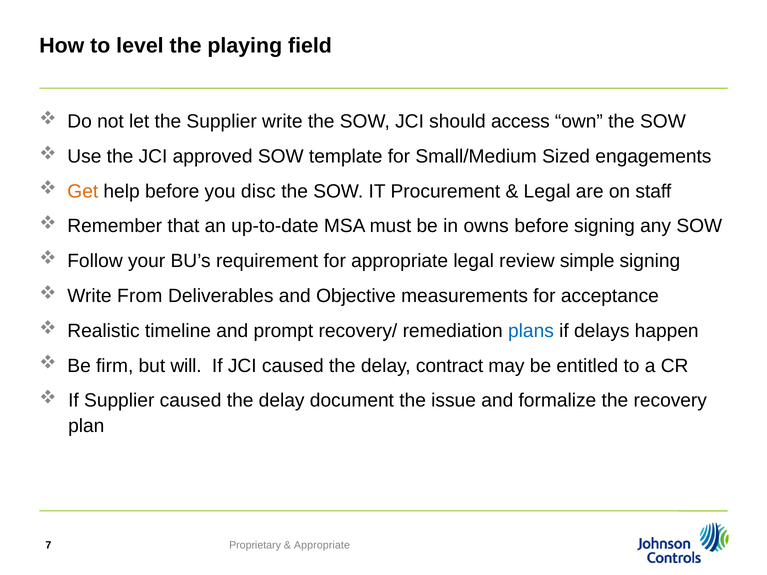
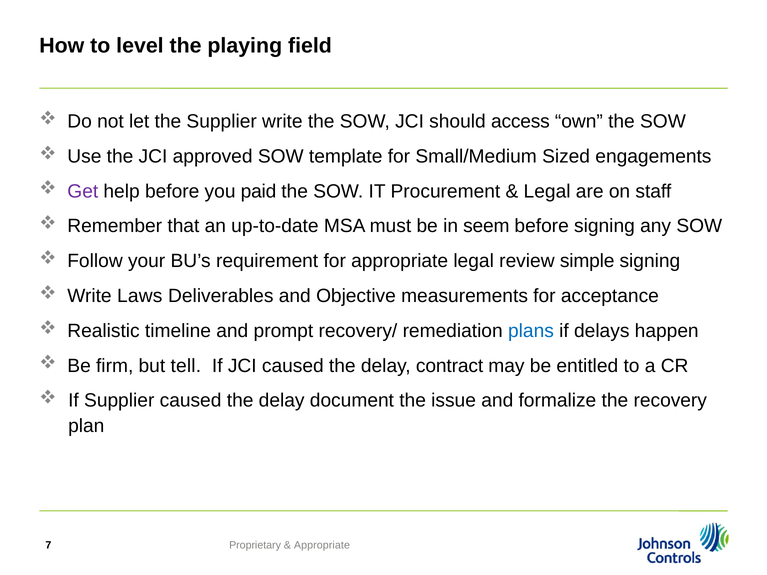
Get colour: orange -> purple
disc: disc -> paid
owns: owns -> seem
From: From -> Laws
will: will -> tell
